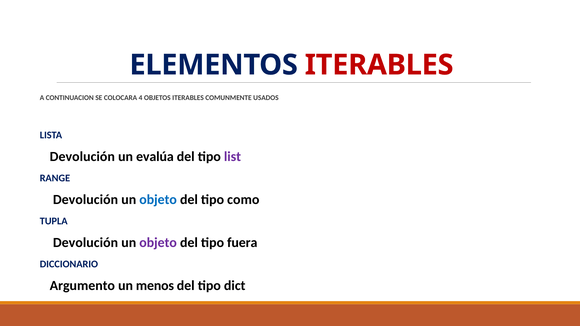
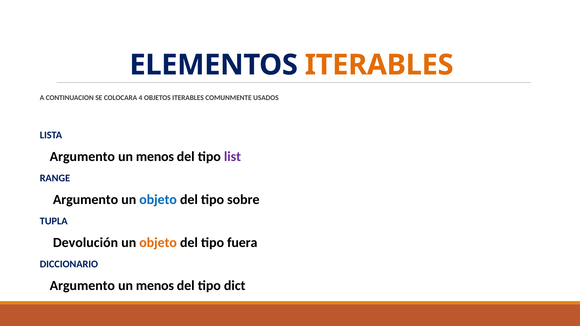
ITERABLES at (379, 65) colour: red -> orange
Devolución at (82, 157): Devolución -> Argumento
evalúa at (155, 157): evalúa -> menos
Devolución at (85, 200): Devolución -> Argumento
como: como -> sobre
objeto at (158, 243) colour: purple -> orange
